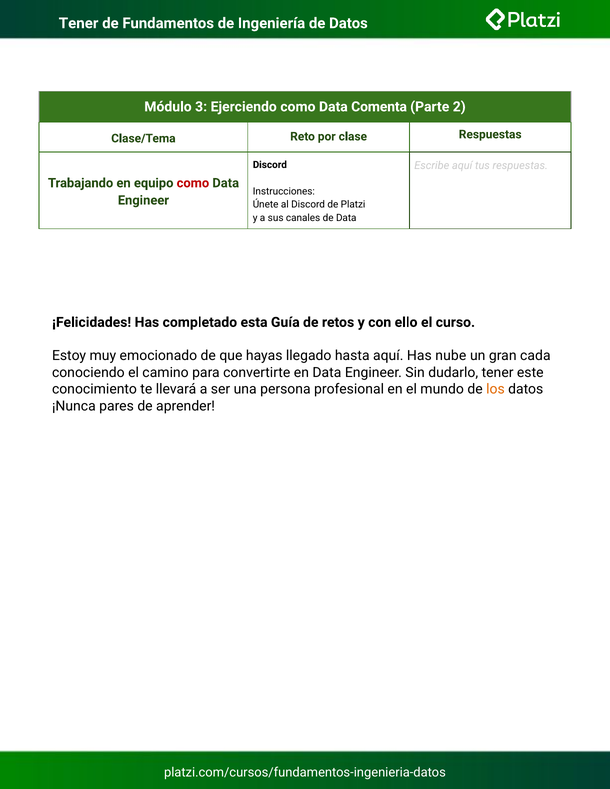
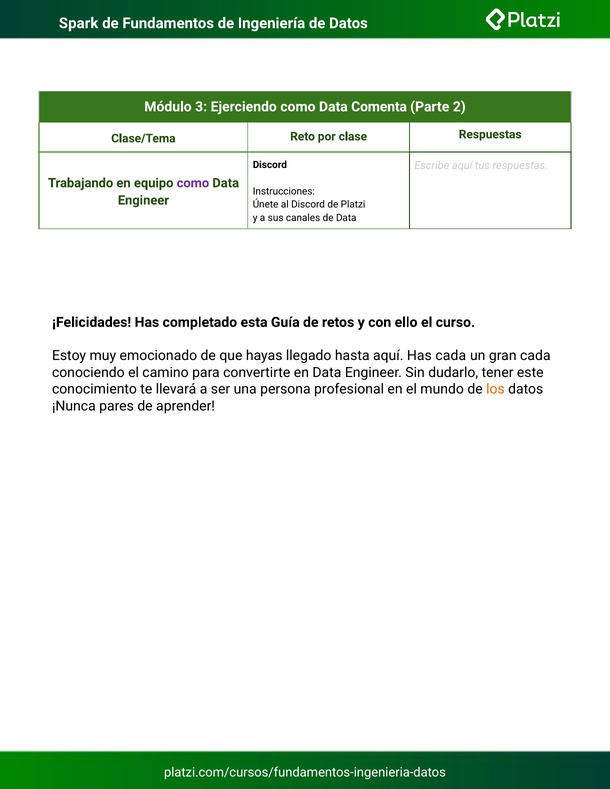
Tener at (79, 23): Tener -> Spark
como at (193, 183) colour: red -> purple
Has nube: nube -> cada
